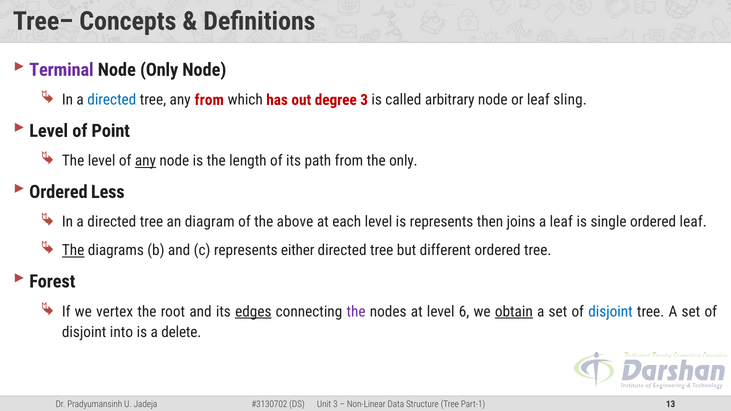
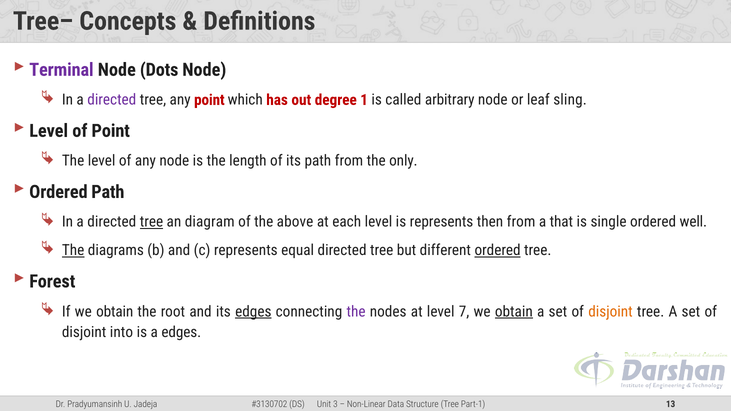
Node Only: Only -> Dots
directed at (112, 100) colour: blue -> purple
any from: from -> point
degree 3: 3 -> 1
any at (145, 161) underline: present -> none
Ordered Less: Less -> Path
tree at (151, 222) underline: none -> present
then joins: joins -> from
a leaf: leaf -> that
ordered leaf: leaf -> well
either: either -> equal
ordered at (498, 251) underline: none -> present
If we vertex: vertex -> obtain
6: 6 -> 7
disjoint at (610, 312) colour: blue -> orange
a delete: delete -> edges
